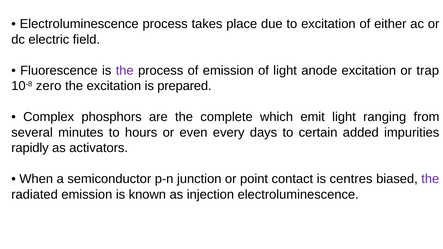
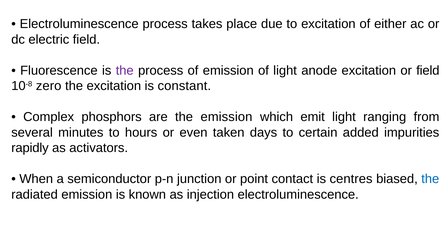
or trap: trap -> field
prepared: prepared -> constant
the complete: complete -> emission
every: every -> taken
the at (430, 179) colour: purple -> blue
